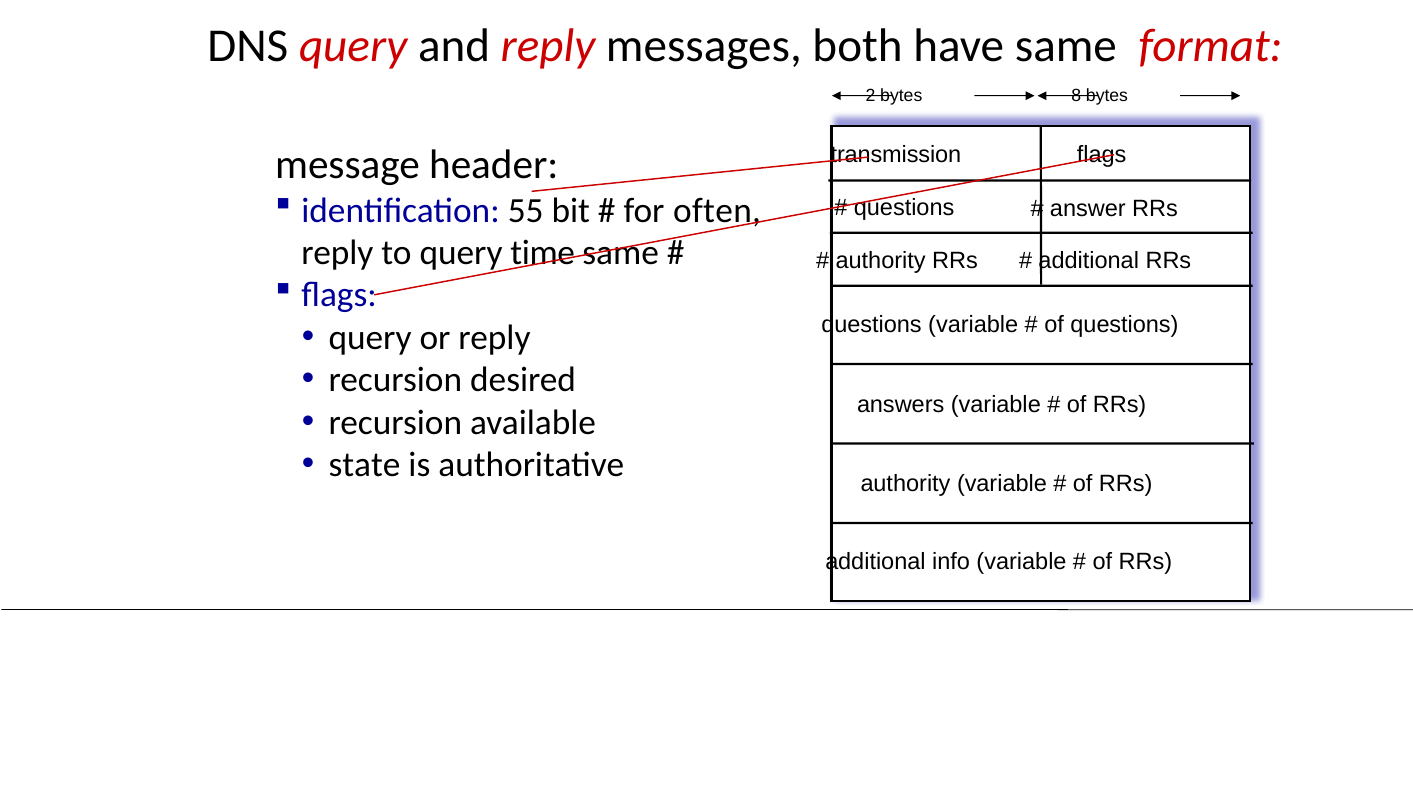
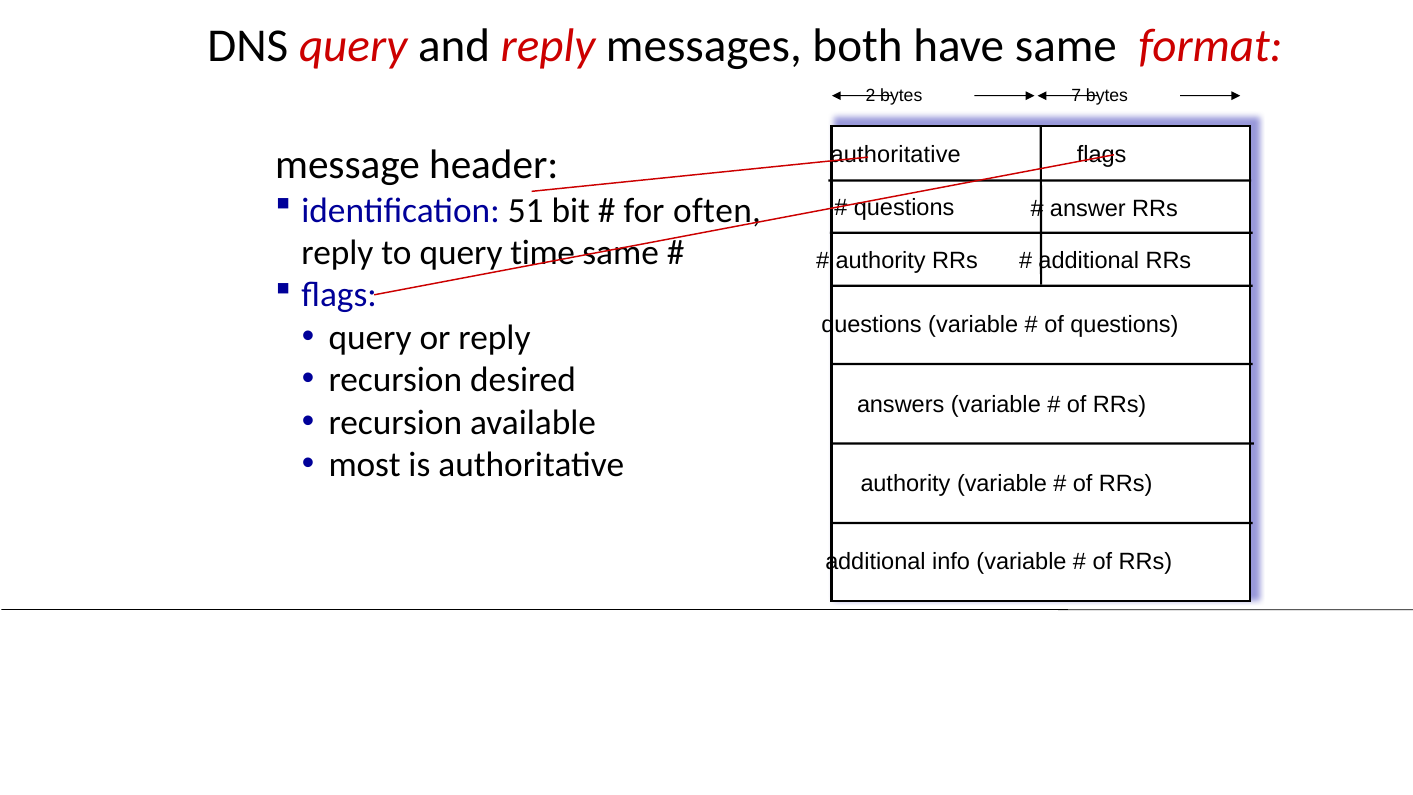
8: 8 -> 7
transmission at (896, 155): transmission -> authoritative
55: 55 -> 51
state: state -> most
